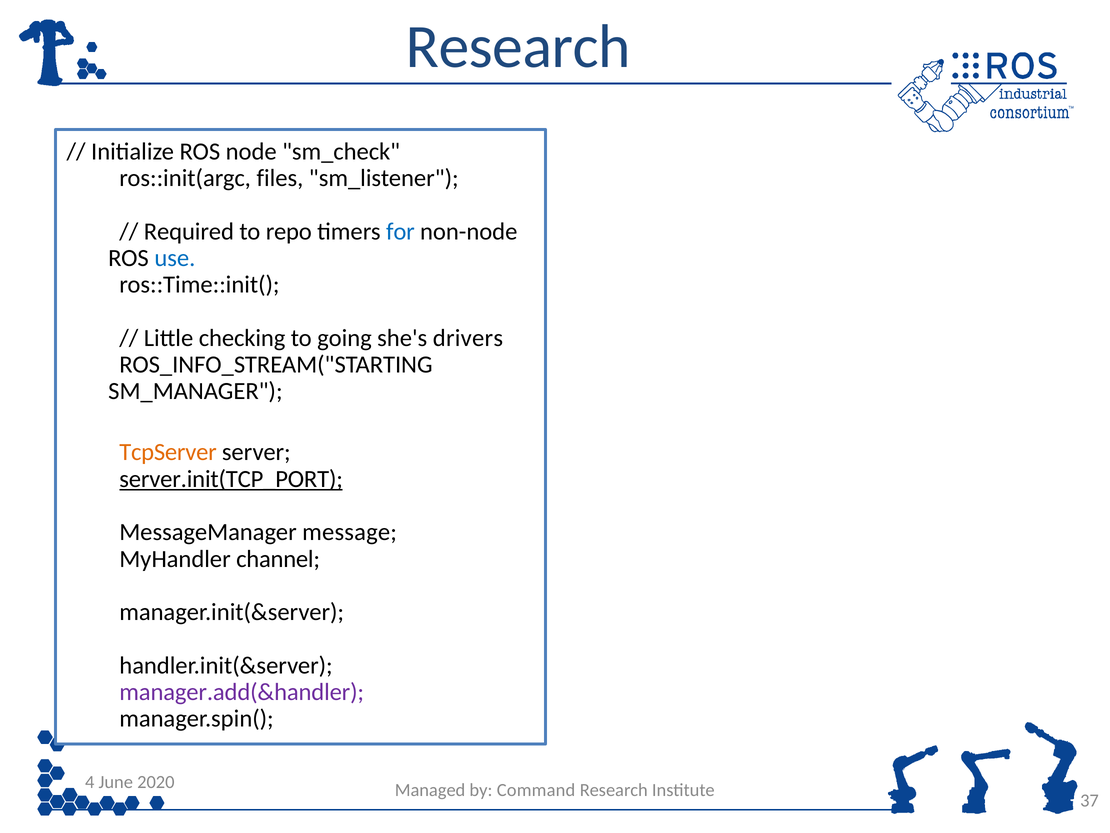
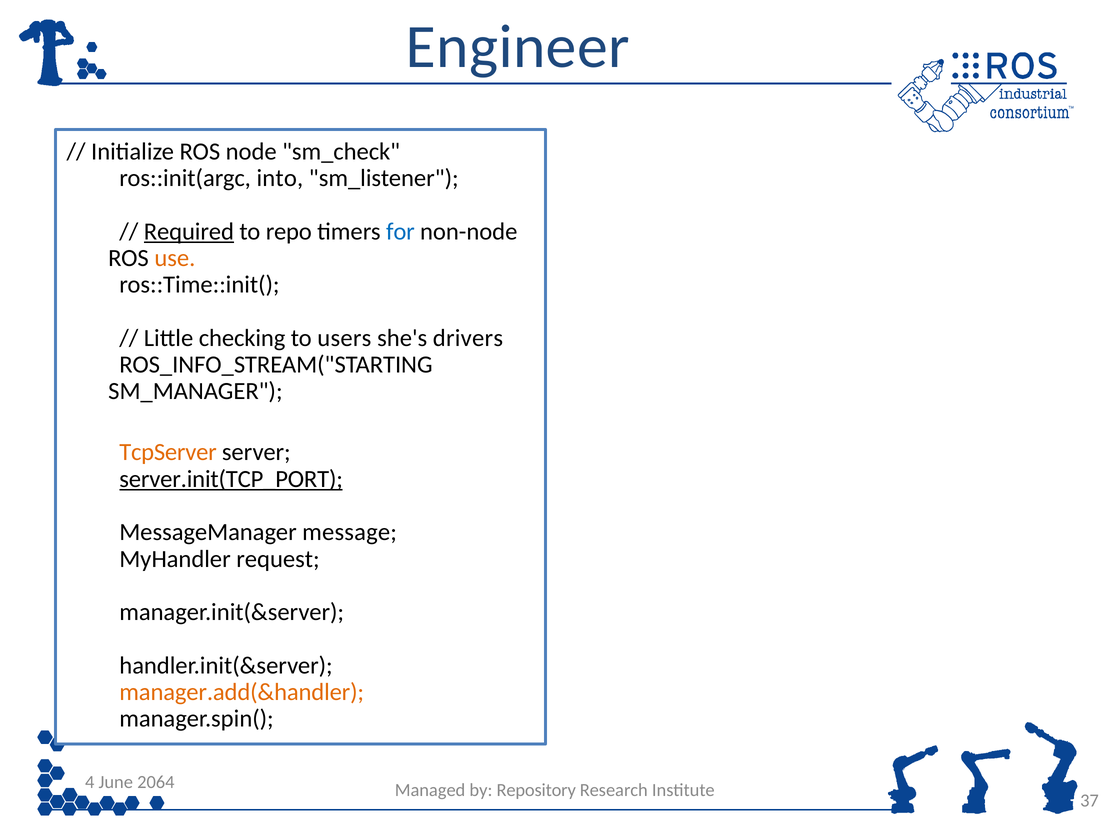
Research at (518, 47): Research -> Engineer
files: files -> into
Required underline: none -> present
use colour: blue -> orange
going: going -> users
channel: channel -> request
manager.add(&handler colour: purple -> orange
2020: 2020 -> 2064
Command: Command -> Repository
